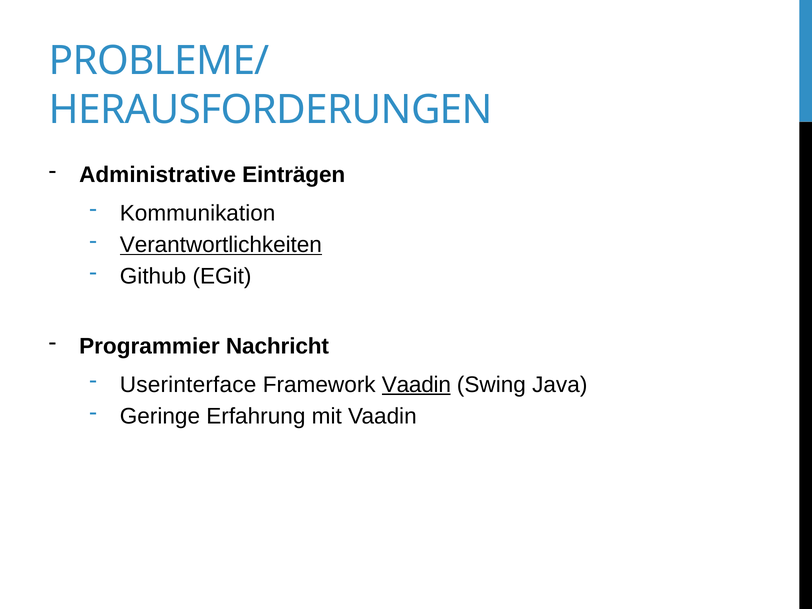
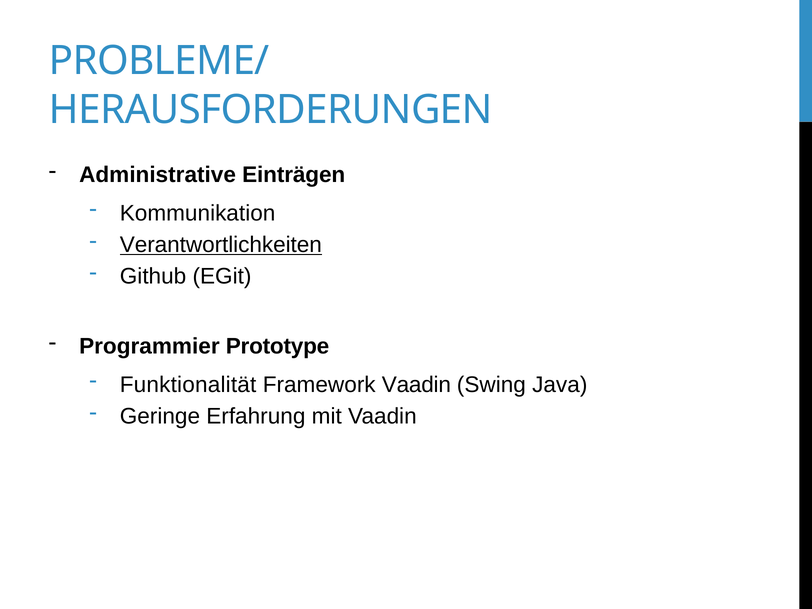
Nachricht: Nachricht -> Prototype
Userinterface: Userinterface -> Funktionalität
Vaadin at (416, 385) underline: present -> none
